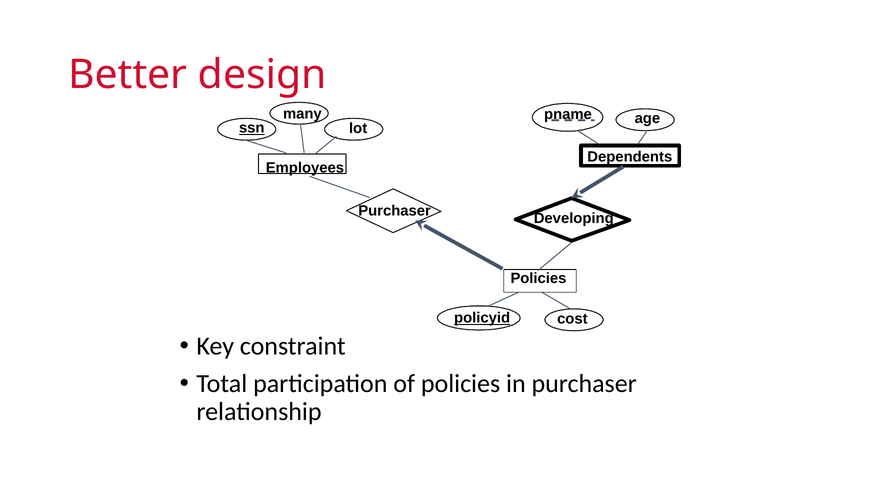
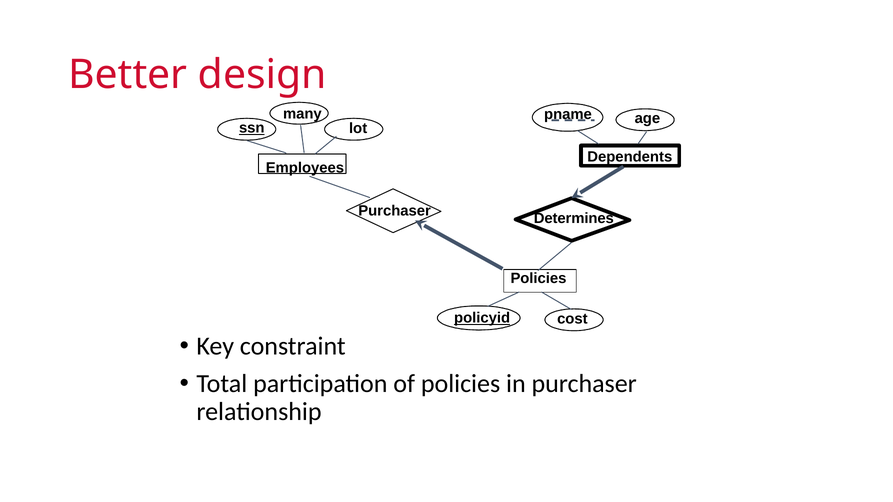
Developing: Developing -> Determines
